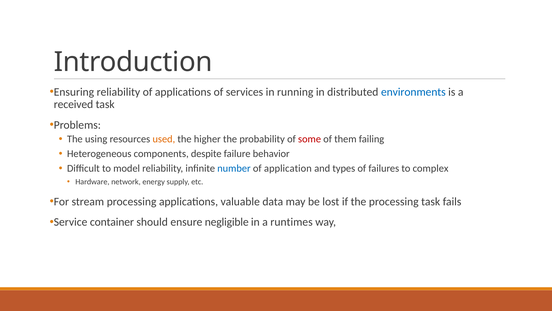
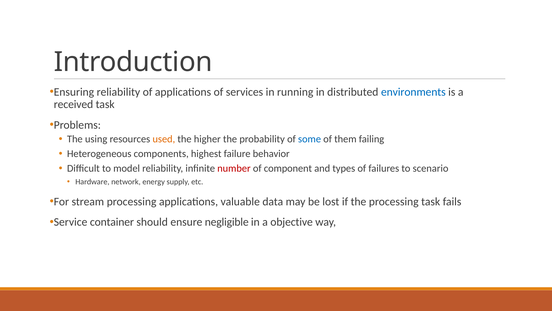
some colour: red -> blue
despite: despite -> highest
number colour: blue -> red
application: application -> component
complex: complex -> scenario
runtimes: runtimes -> objective
